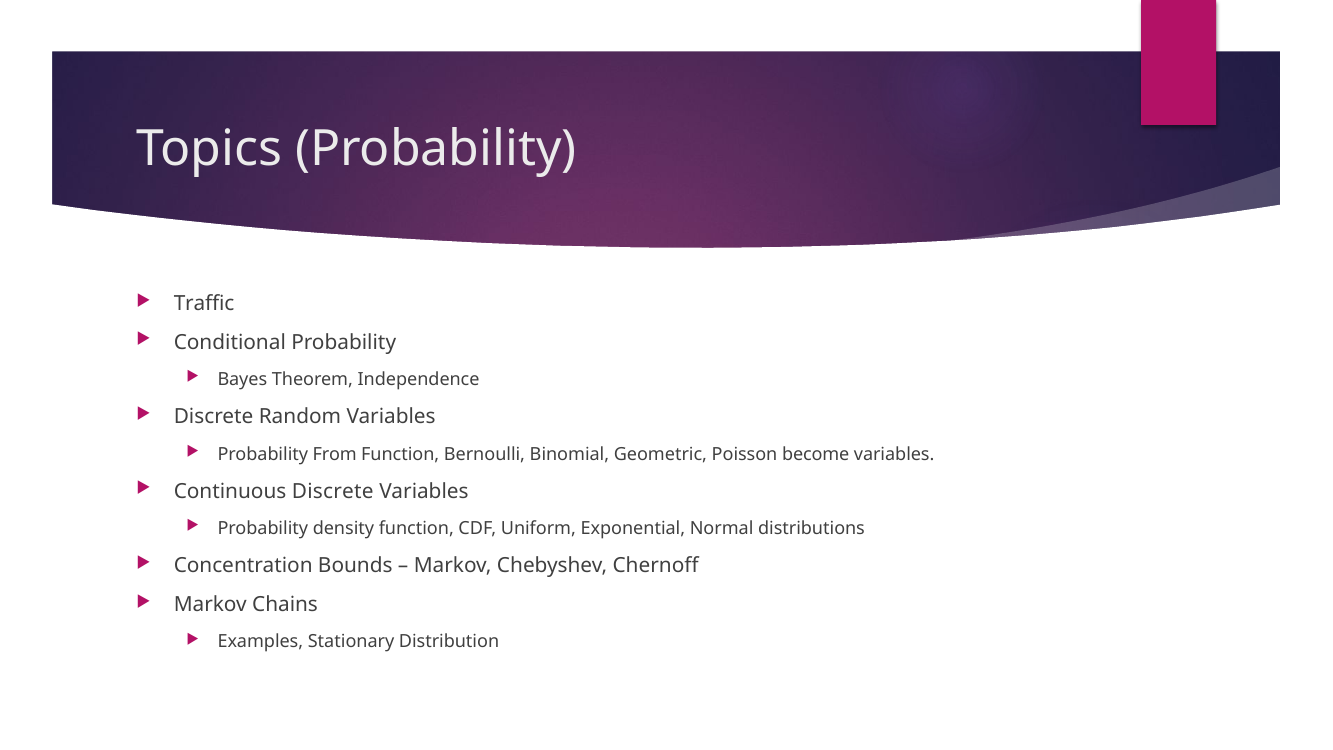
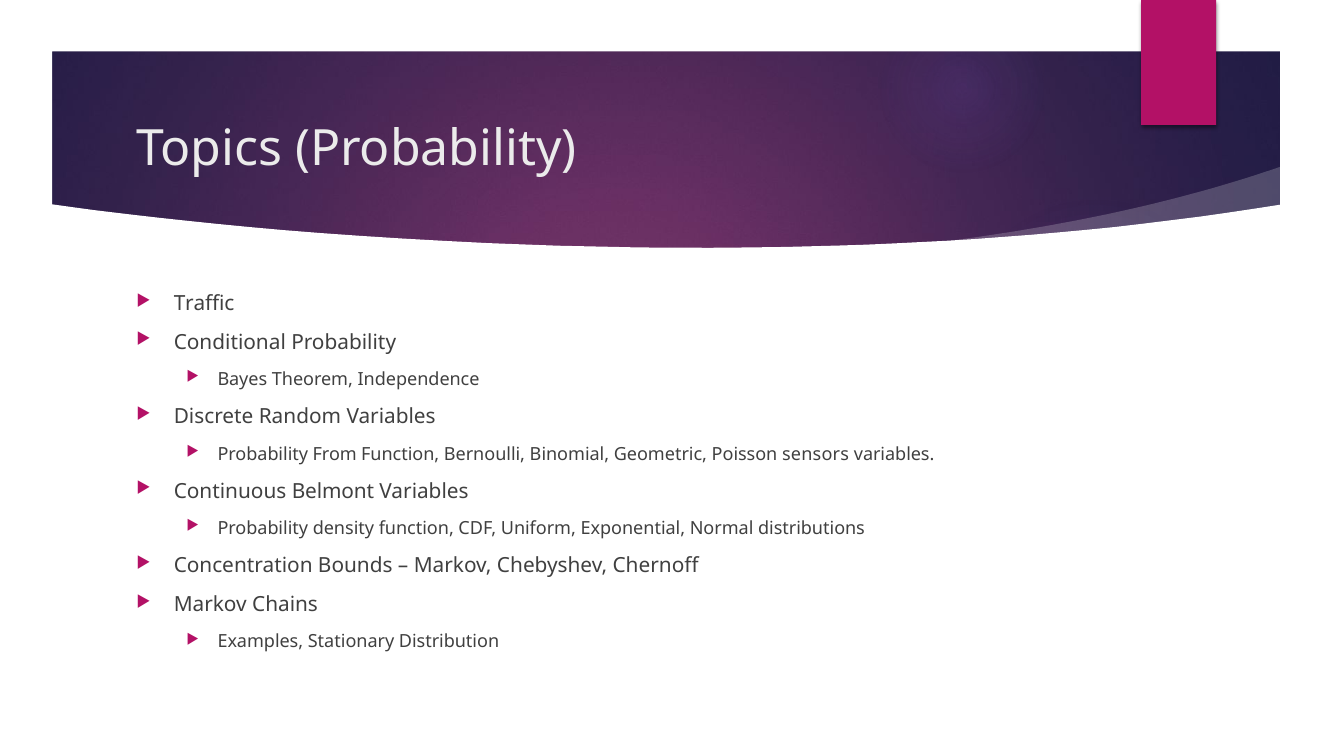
become: become -> sensors
Continuous Discrete: Discrete -> Belmont
